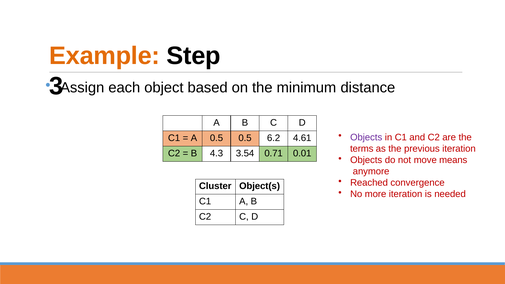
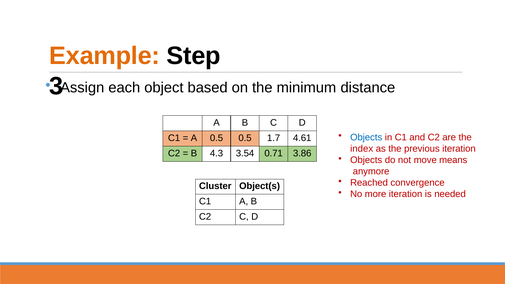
Objects at (366, 137) colour: purple -> blue
6.2: 6.2 -> 1.7
terms: terms -> index
0.01: 0.01 -> 3.86
